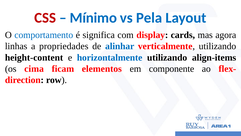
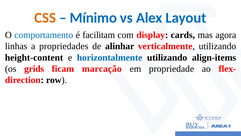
CSS colour: red -> orange
Pela: Pela -> Alex
significa: significa -> facilitam
alinhar colour: blue -> black
cima: cima -> grids
elementos: elementos -> marcação
componente: componente -> propriedade
